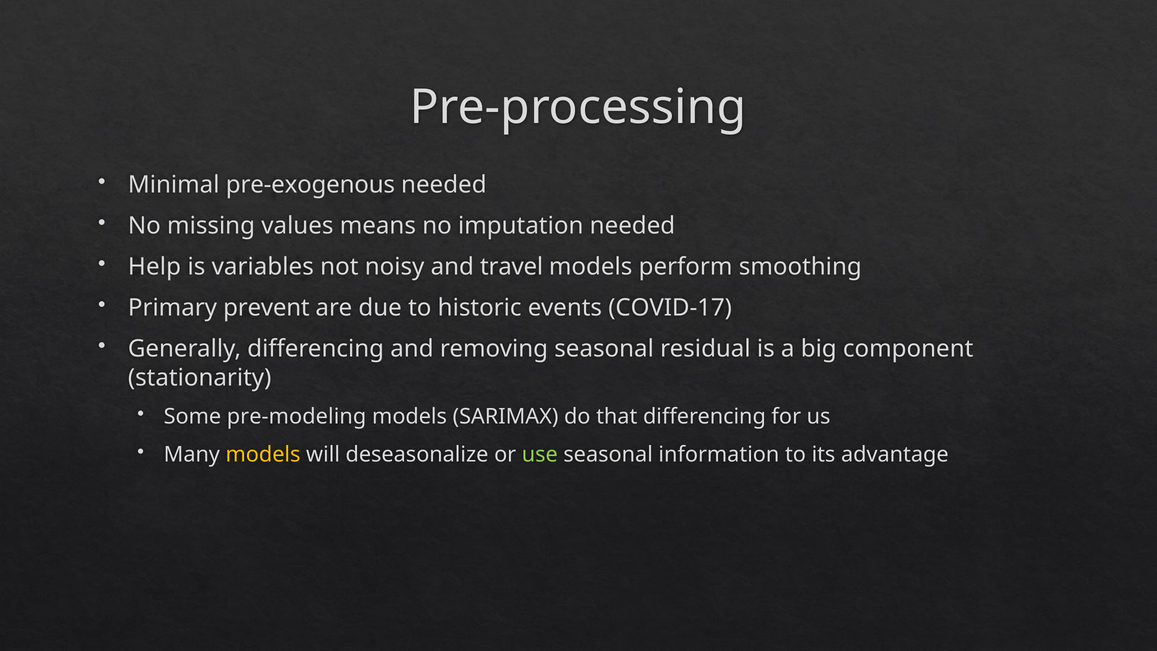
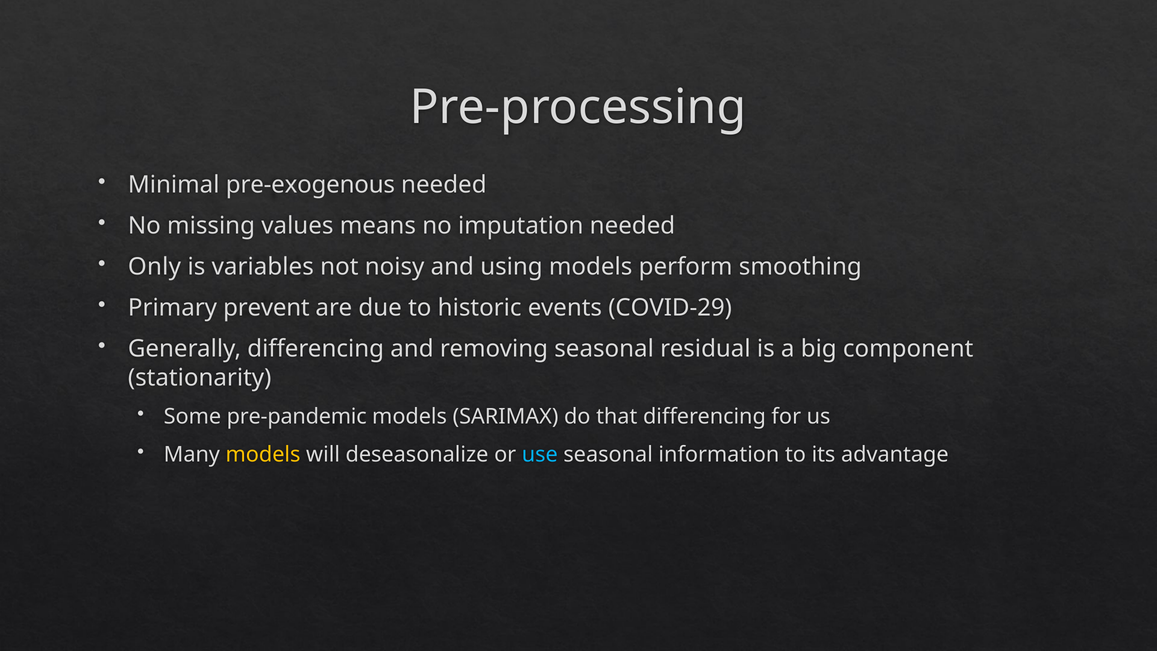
Help: Help -> Only
travel: travel -> using
COVID-17: COVID-17 -> COVID-29
pre-modeling: pre-modeling -> pre-pandemic
use colour: light green -> light blue
